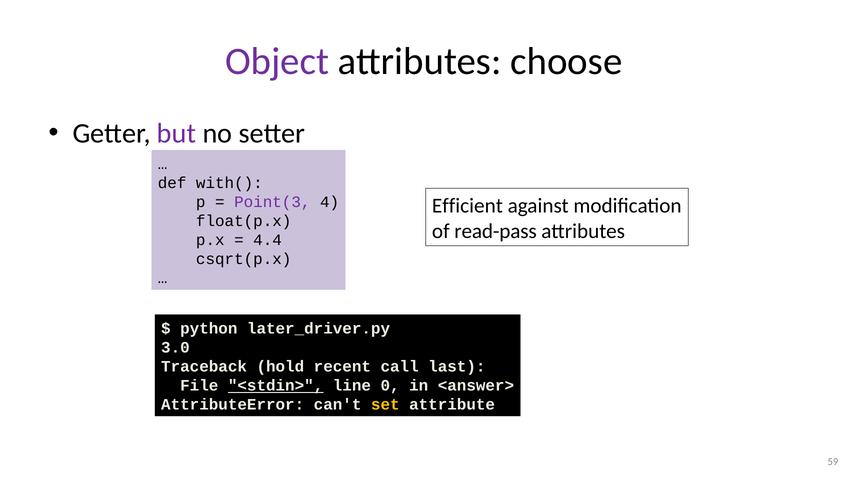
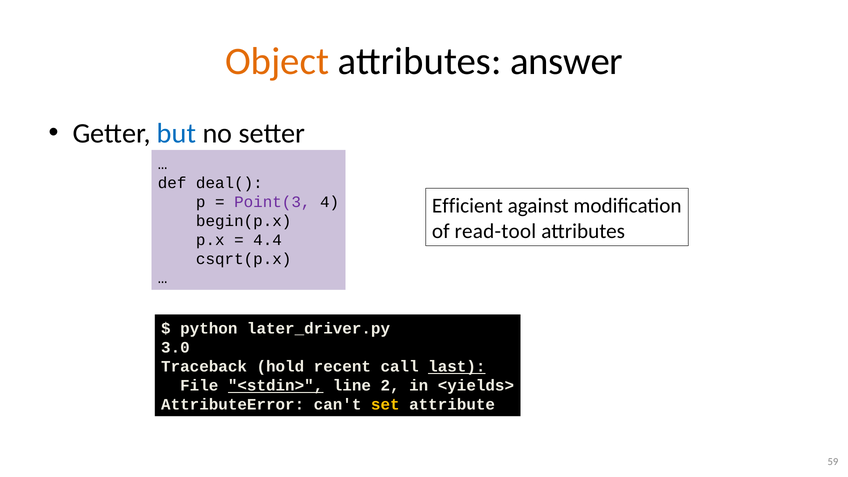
Object colour: purple -> orange
choose: choose -> answer
but colour: purple -> blue
with(: with( -> deal(
float(p.x: float(p.x -> begin(p.x
read-pass: read-pass -> read-tool
last underline: none -> present
0: 0 -> 2
<answer>: <answer> -> <yields>
